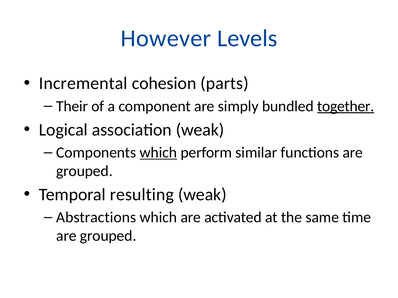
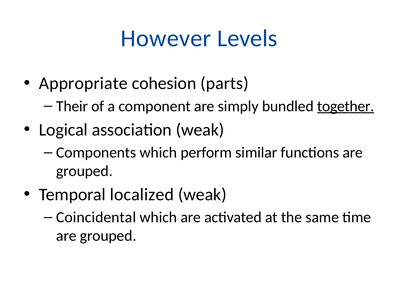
Incremental: Incremental -> Appropriate
which at (158, 153) underline: present -> none
resulting: resulting -> localized
Abstractions: Abstractions -> Coincidental
